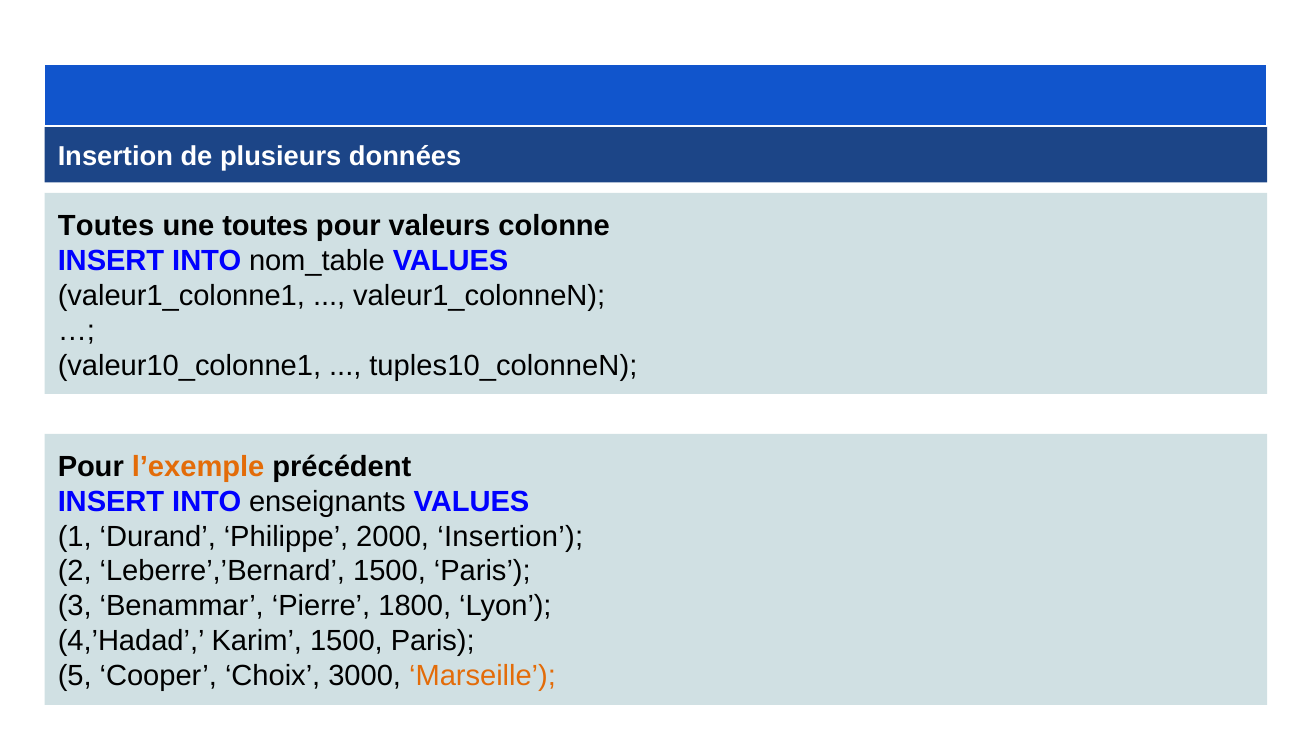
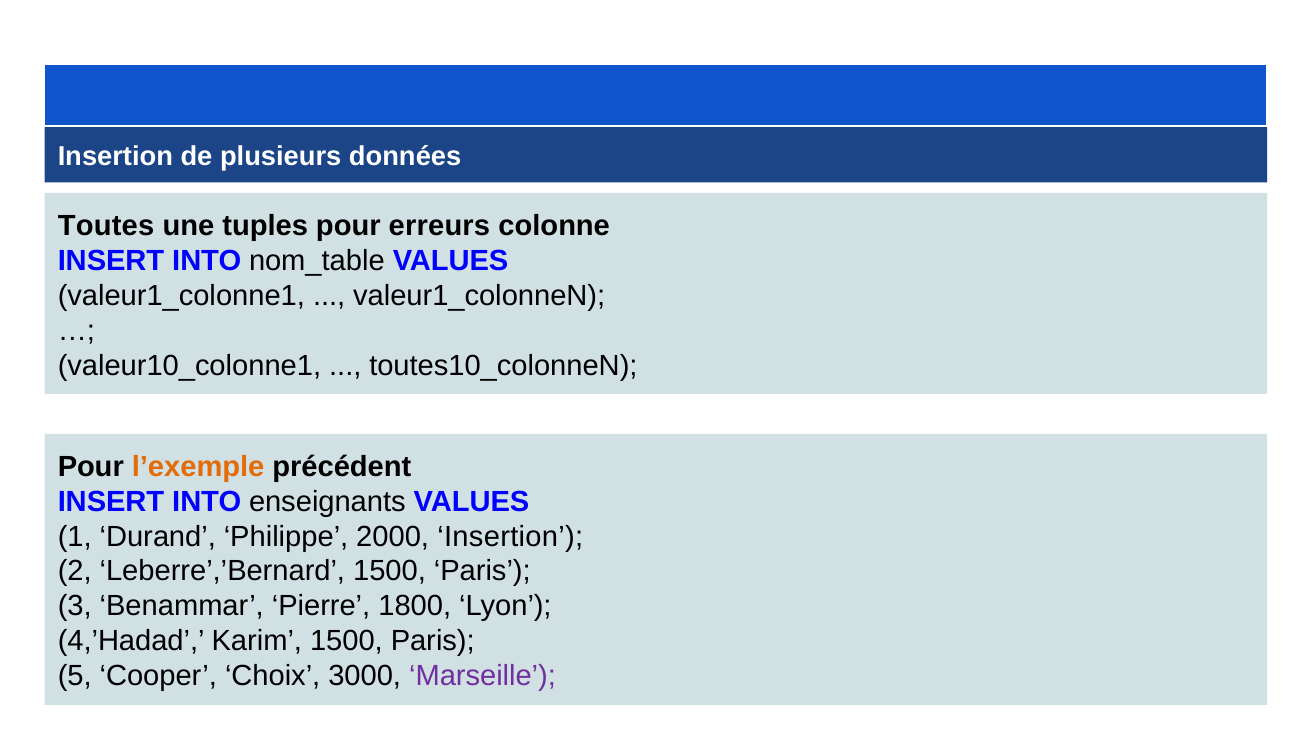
une toutes: toutes -> tuples
valeurs: valeurs -> erreurs
tuples10_colonneN: tuples10_colonneN -> toutes10_colonneN
Marseille colour: orange -> purple
